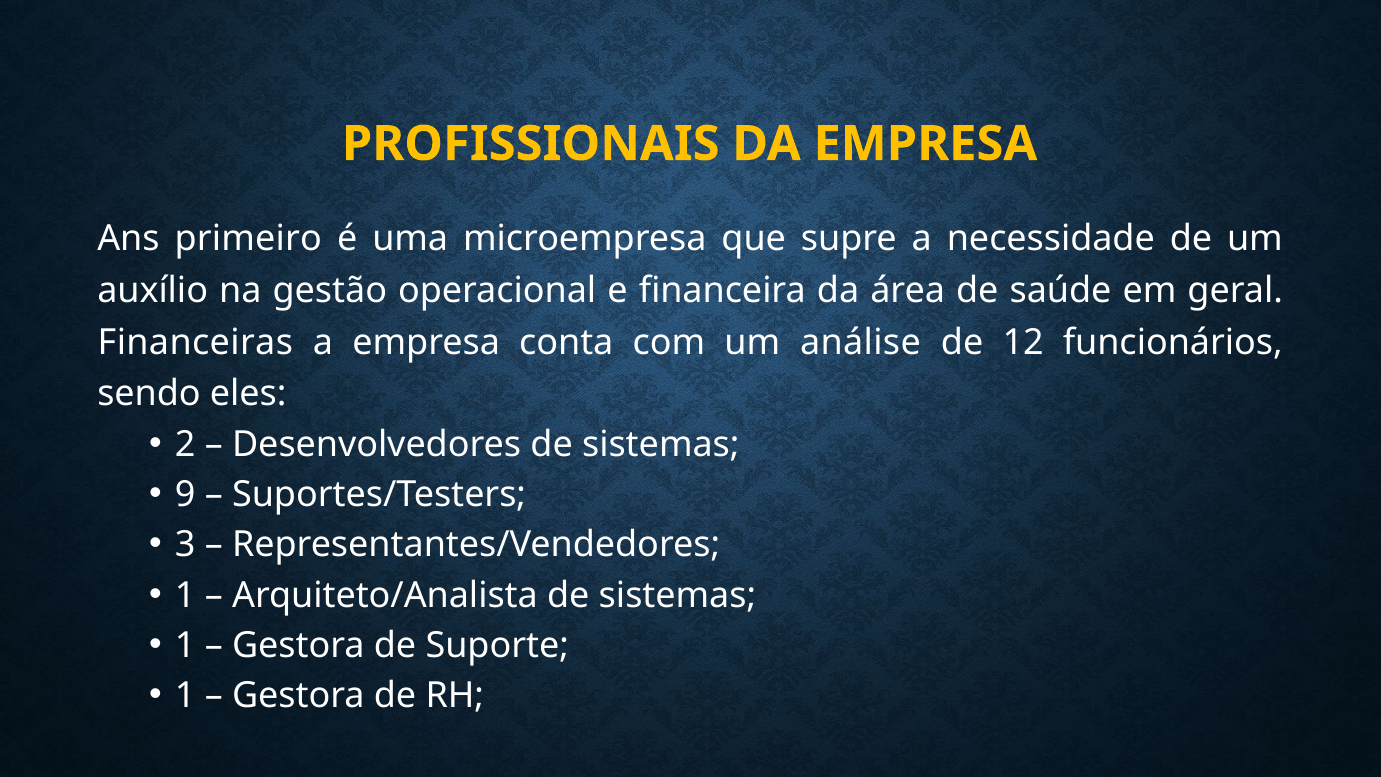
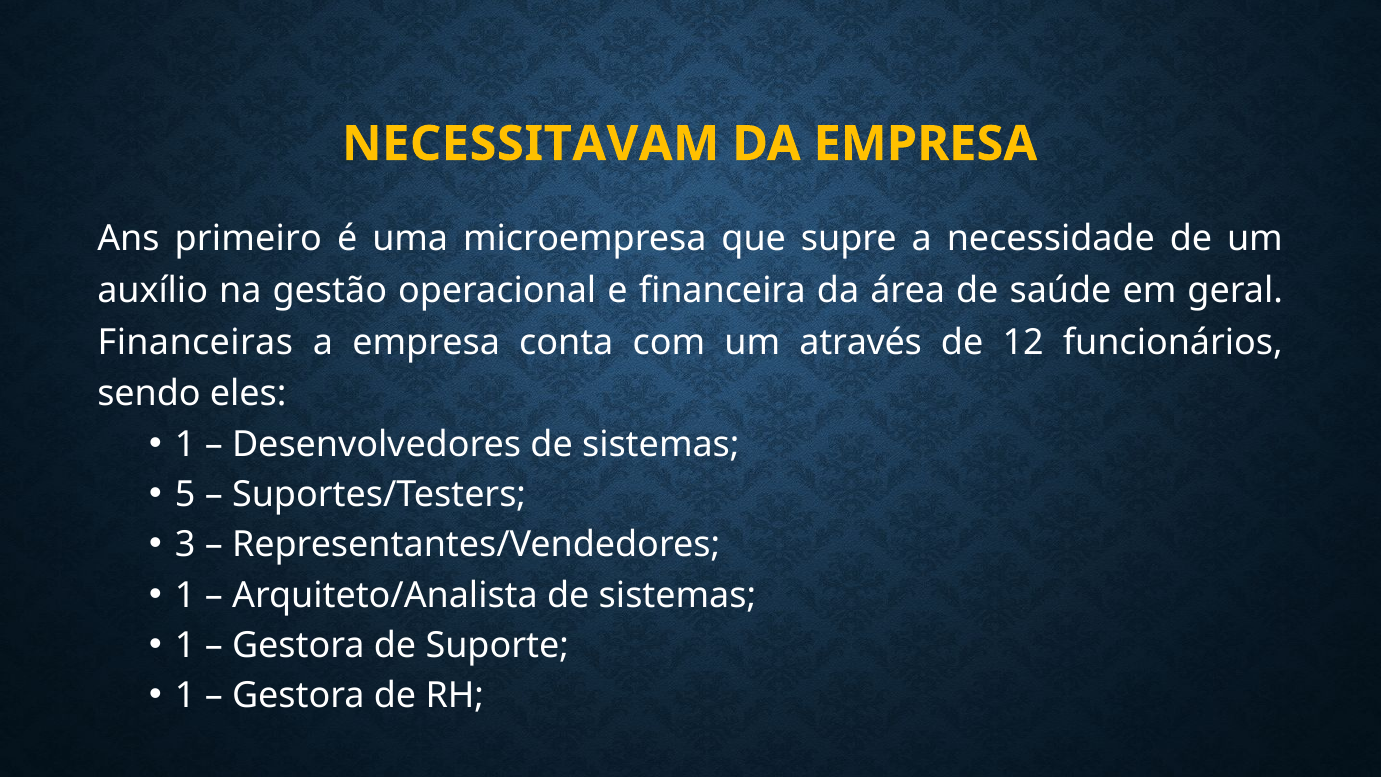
PROFISSIONAIS: PROFISSIONAIS -> NECESSITAVAM
análise: análise -> através
2 at (185, 444): 2 -> 1
9: 9 -> 5
